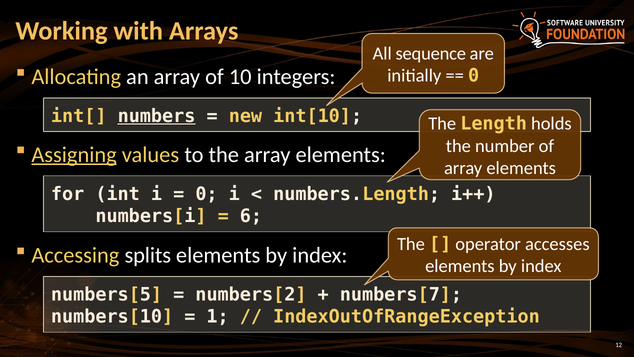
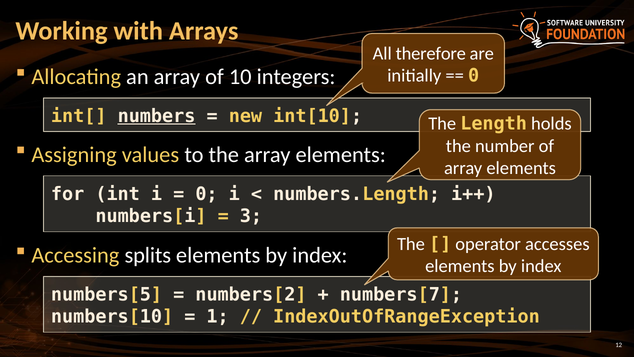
sequence: sequence -> therefore
Assigning underline: present -> none
6: 6 -> 3
